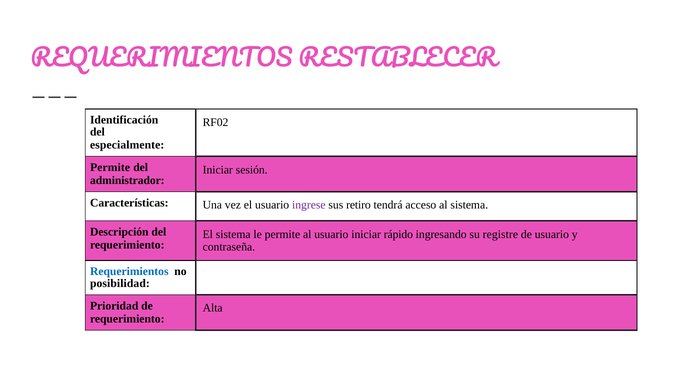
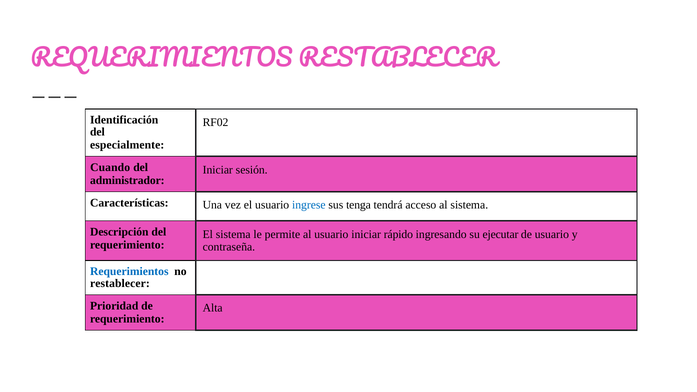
Permite at (110, 168): Permite -> Cuando
ingrese colour: purple -> blue
retiro: retiro -> tenga
registre: registre -> ejecutar
posibilidad at (120, 284): posibilidad -> restablecer
